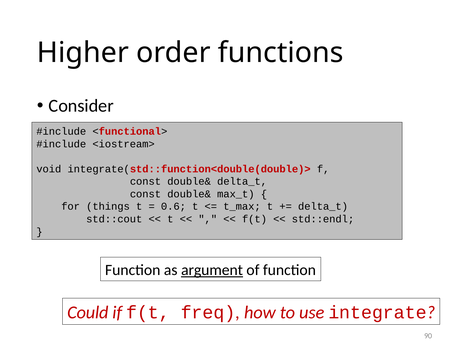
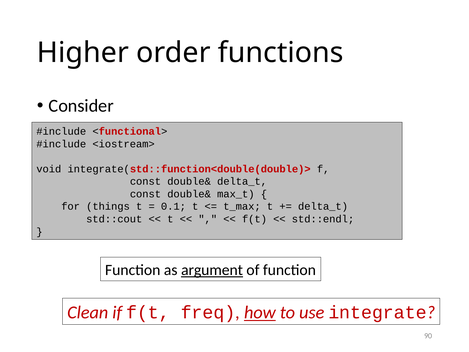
0.6: 0.6 -> 0.1
Could: Could -> Clean
how underline: none -> present
